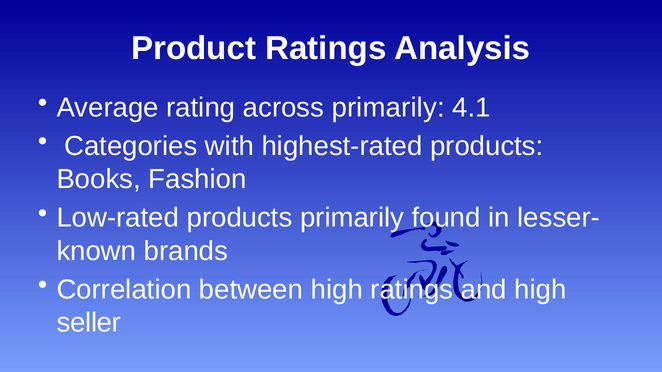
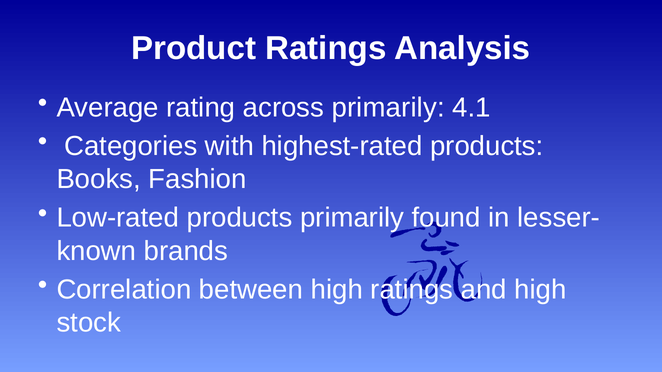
seller: seller -> stock
